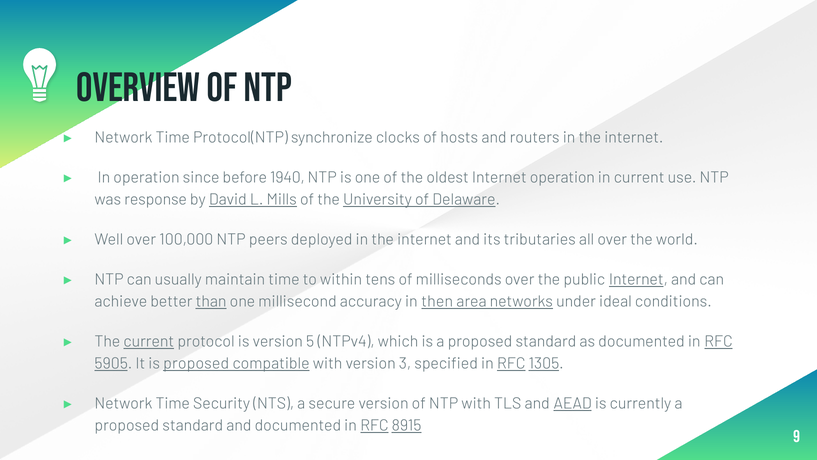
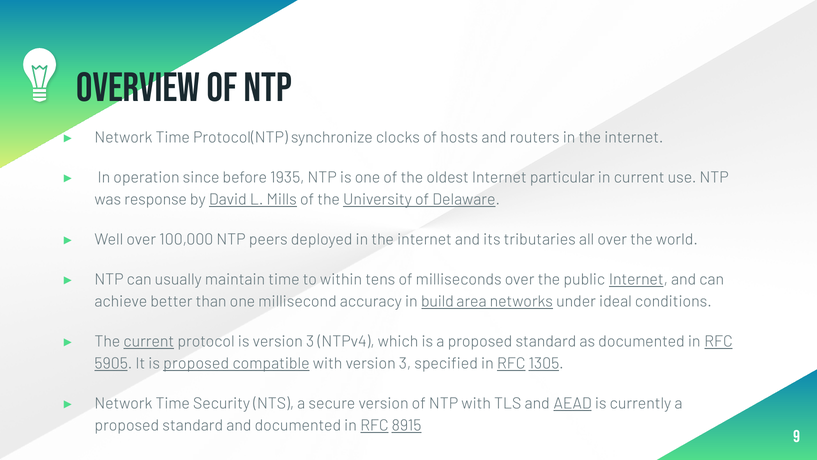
1940: 1940 -> 1935
Internet operation: operation -> particular
than underline: present -> none
then: then -> build
is version 5: 5 -> 3
